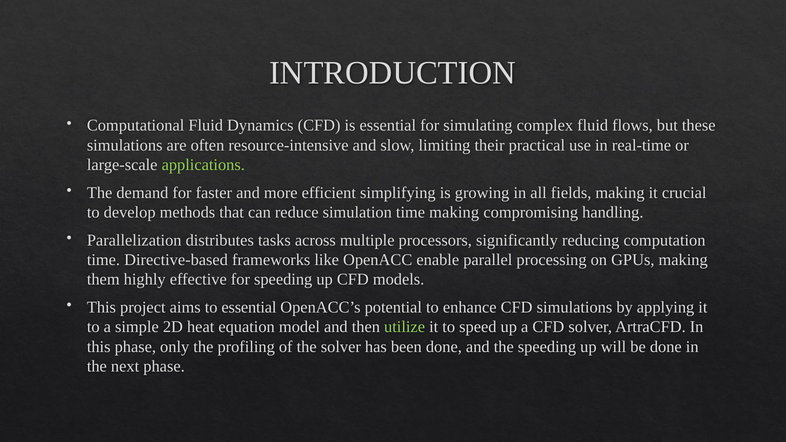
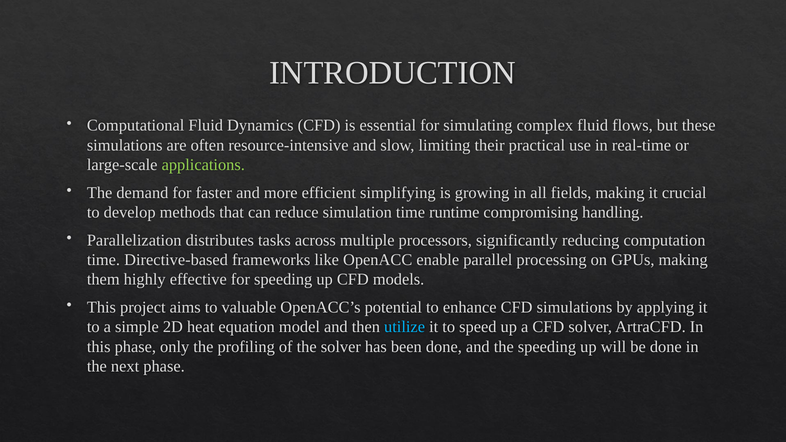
time making: making -> runtime
to essential: essential -> valuable
utilize colour: light green -> light blue
